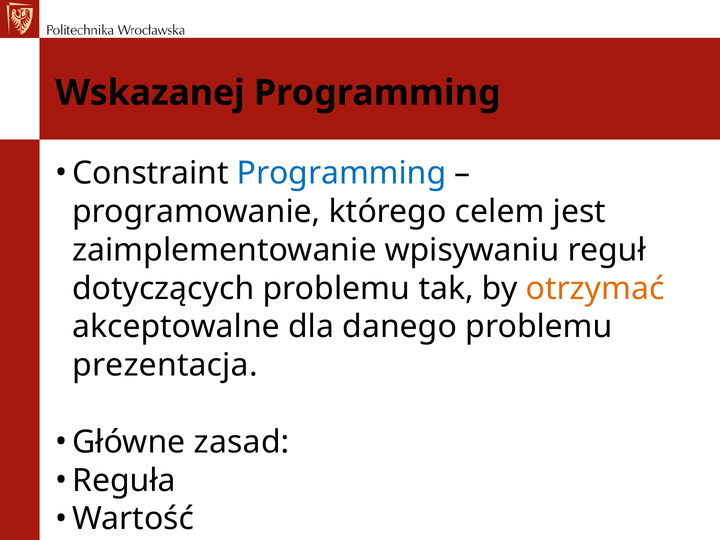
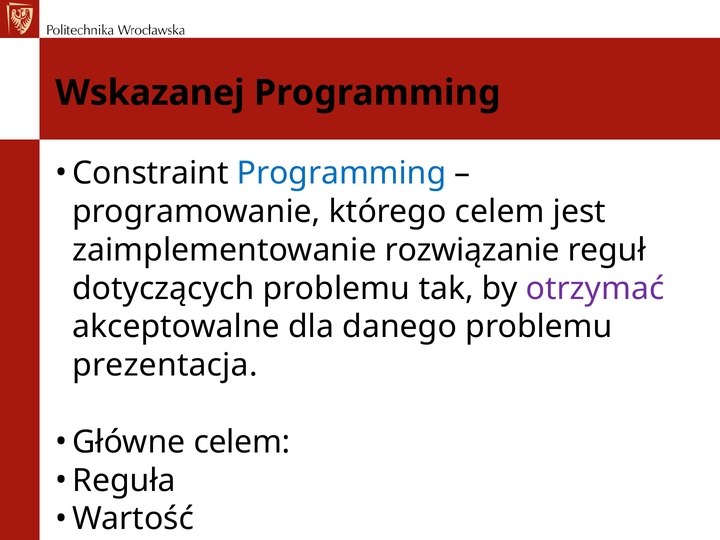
wpisywaniu: wpisywaniu -> rozwiązanie
otrzymać colour: orange -> purple
Główne zasad: zasad -> celem
